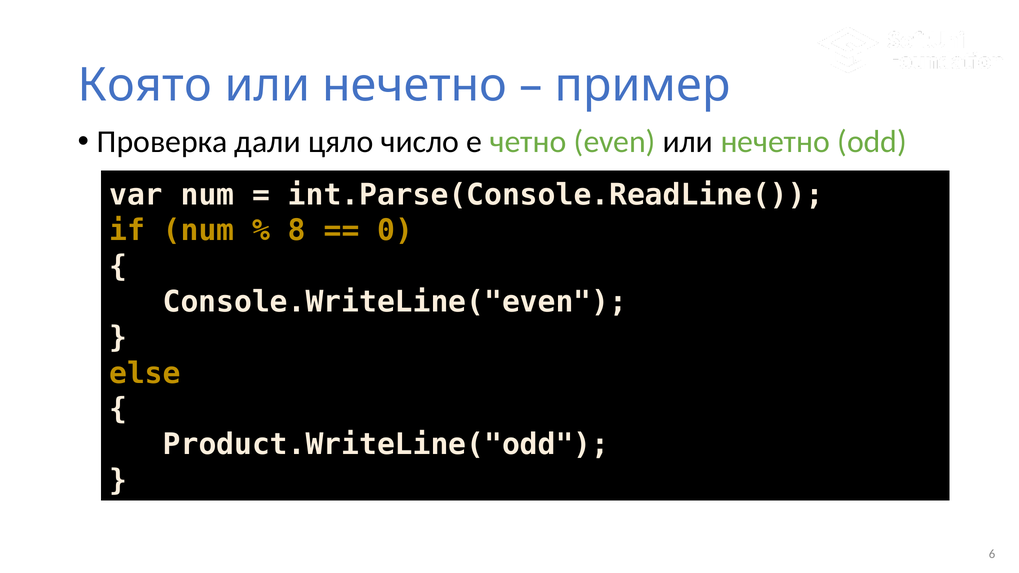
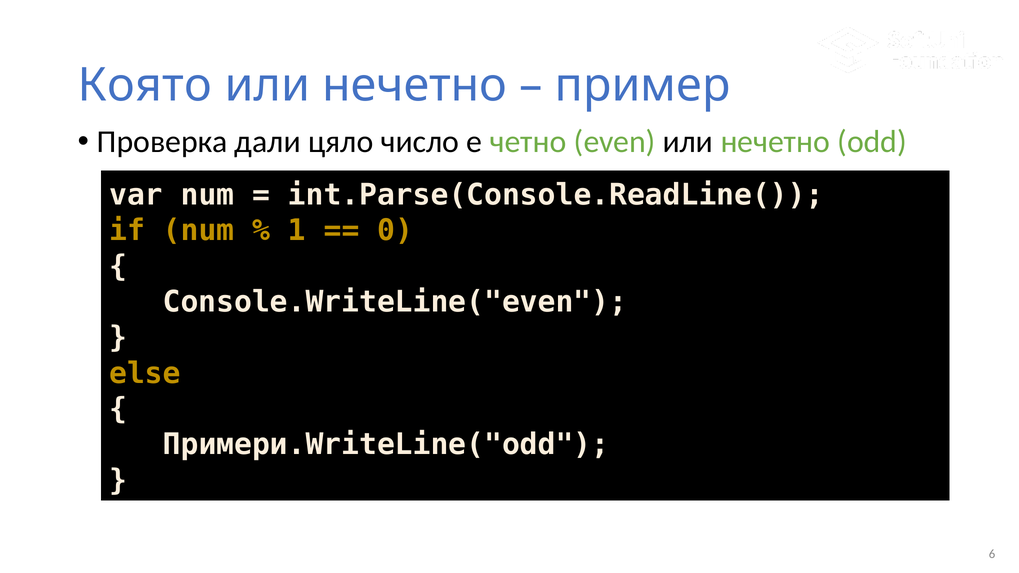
8: 8 -> 1
Product.WriteLine("odd: Product.WriteLine("odd -> Примери.WriteLine("odd
